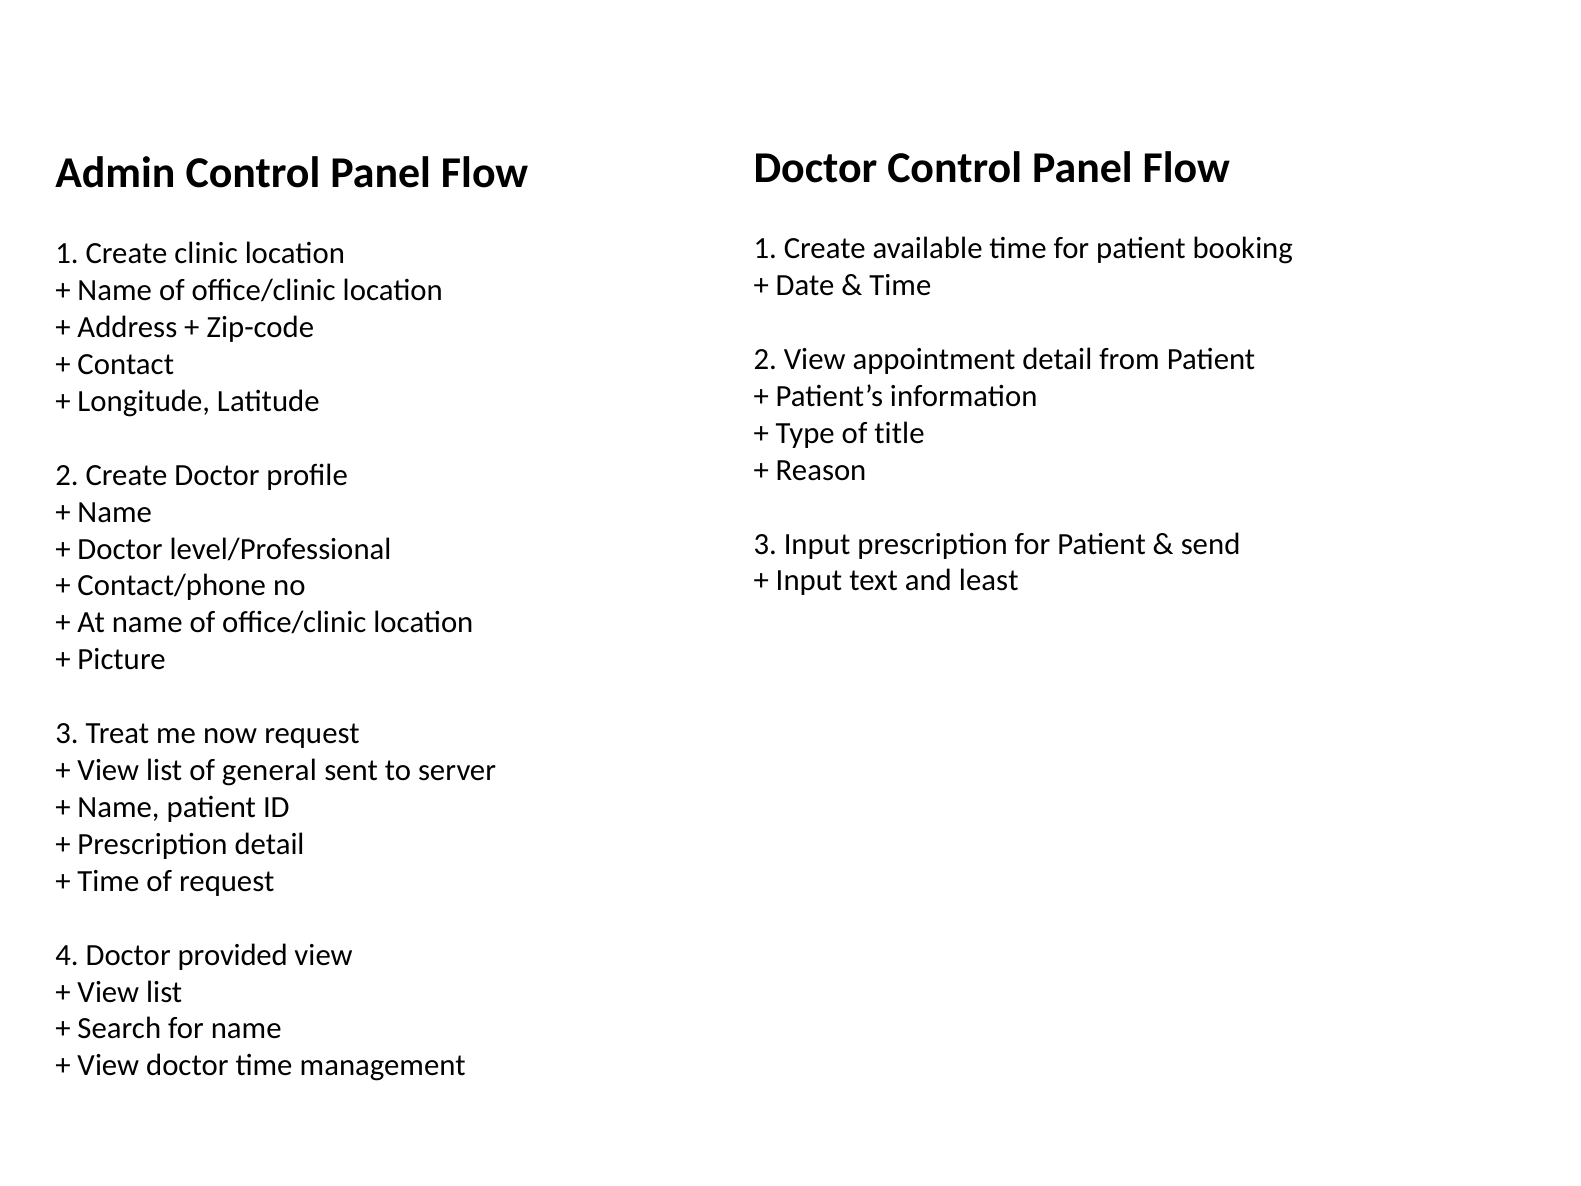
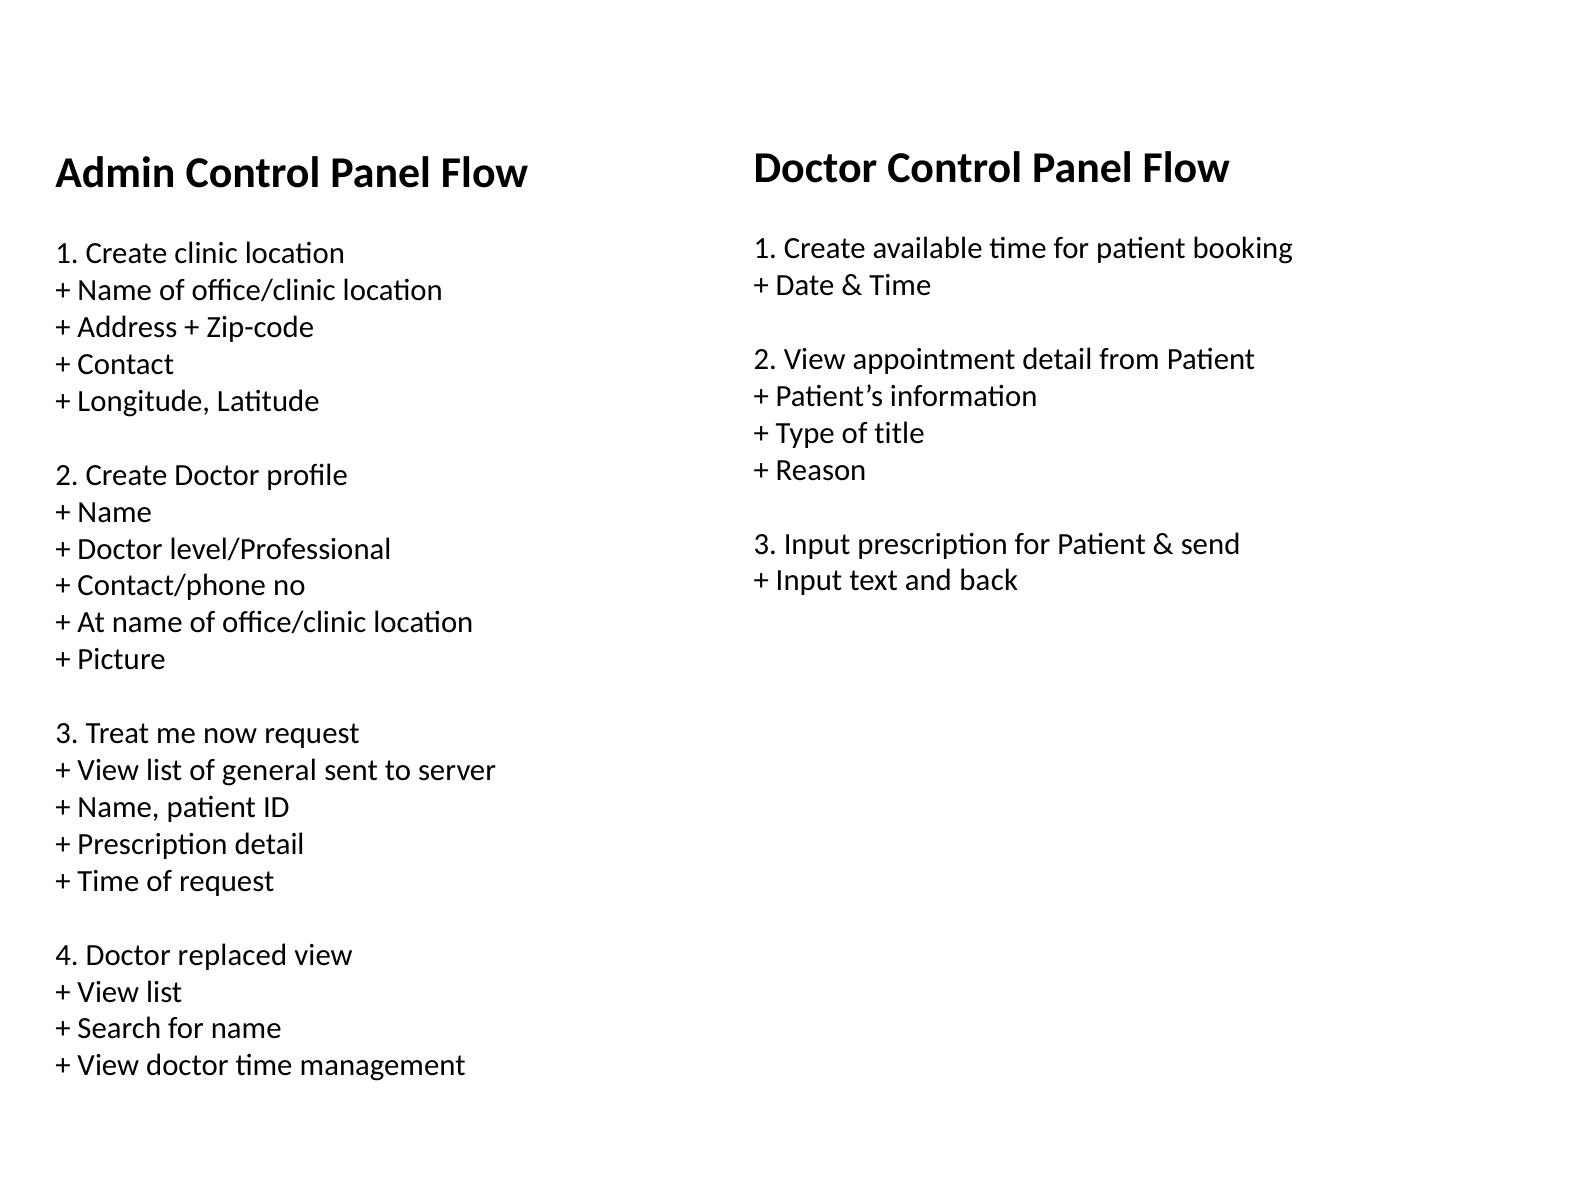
least: least -> back
provided: provided -> replaced
